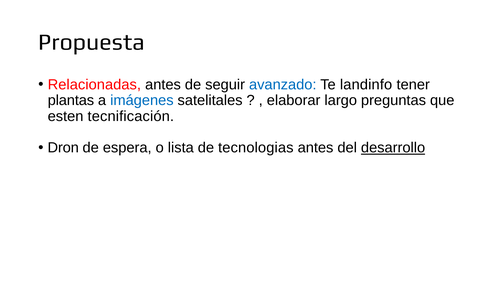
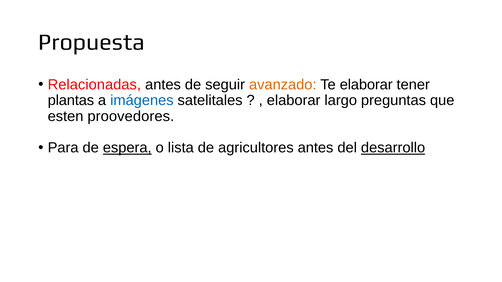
avanzado colour: blue -> orange
Te landinfo: landinfo -> elaborar
tecnificación: tecnificación -> proovedores
Dron: Dron -> Para
espera underline: none -> present
tecnologias: tecnologias -> agricultores
